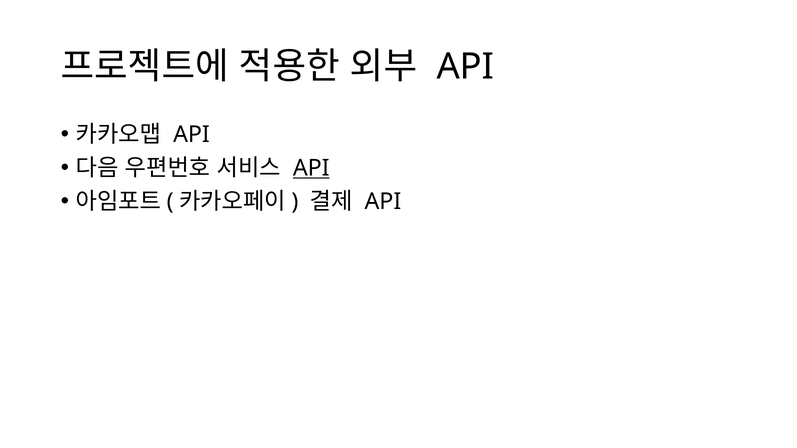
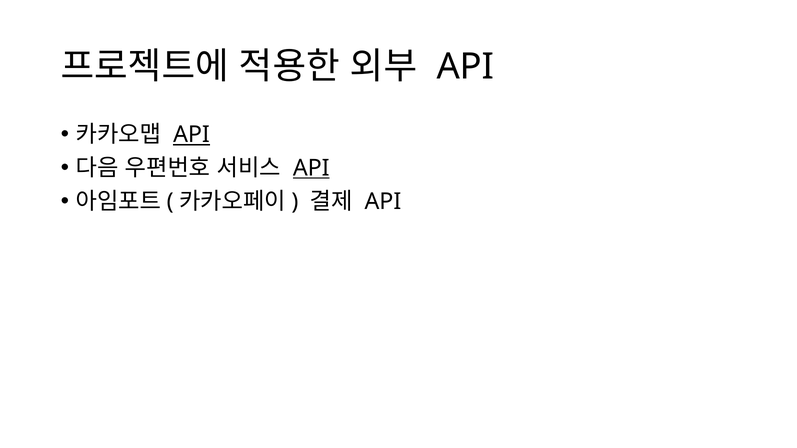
API at (191, 135) underline: none -> present
